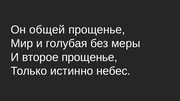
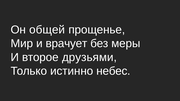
голубая: голубая -> врачует
второе прощенье: прощенье -> друзьями
